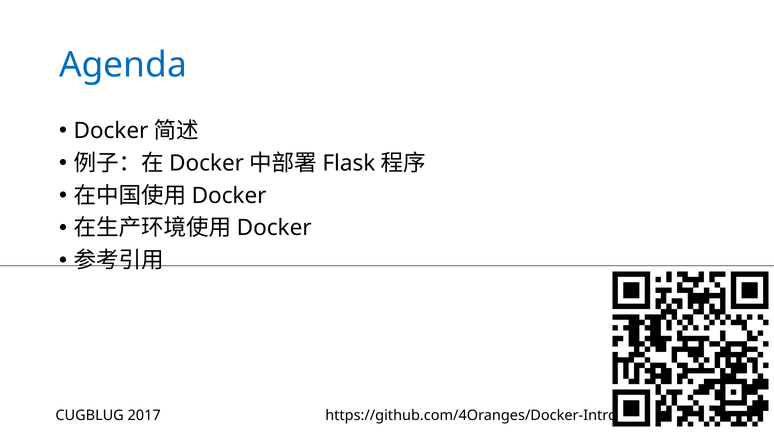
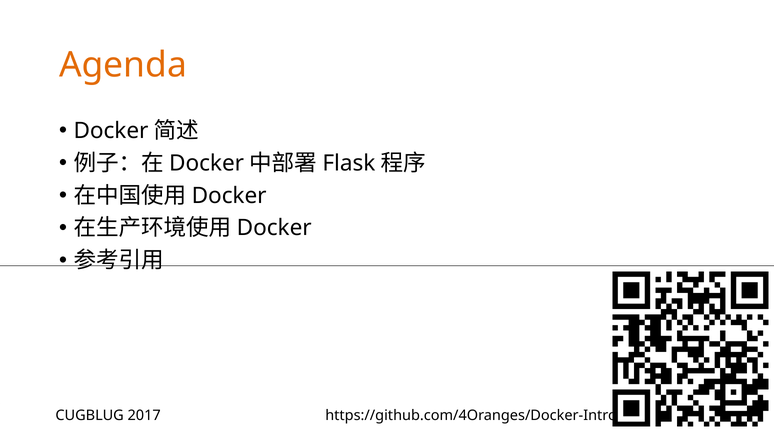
Agenda colour: blue -> orange
